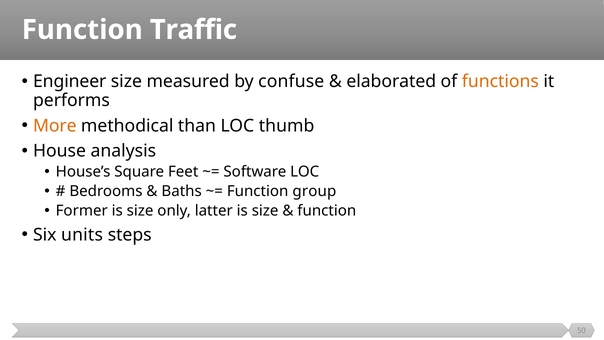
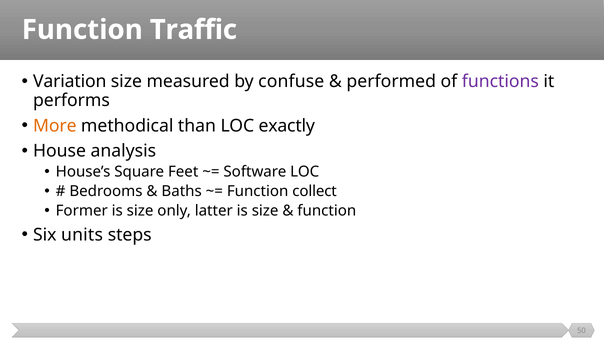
Engineer: Engineer -> Variation
elaborated: elaborated -> performed
functions colour: orange -> purple
thumb: thumb -> exactly
group: group -> collect
